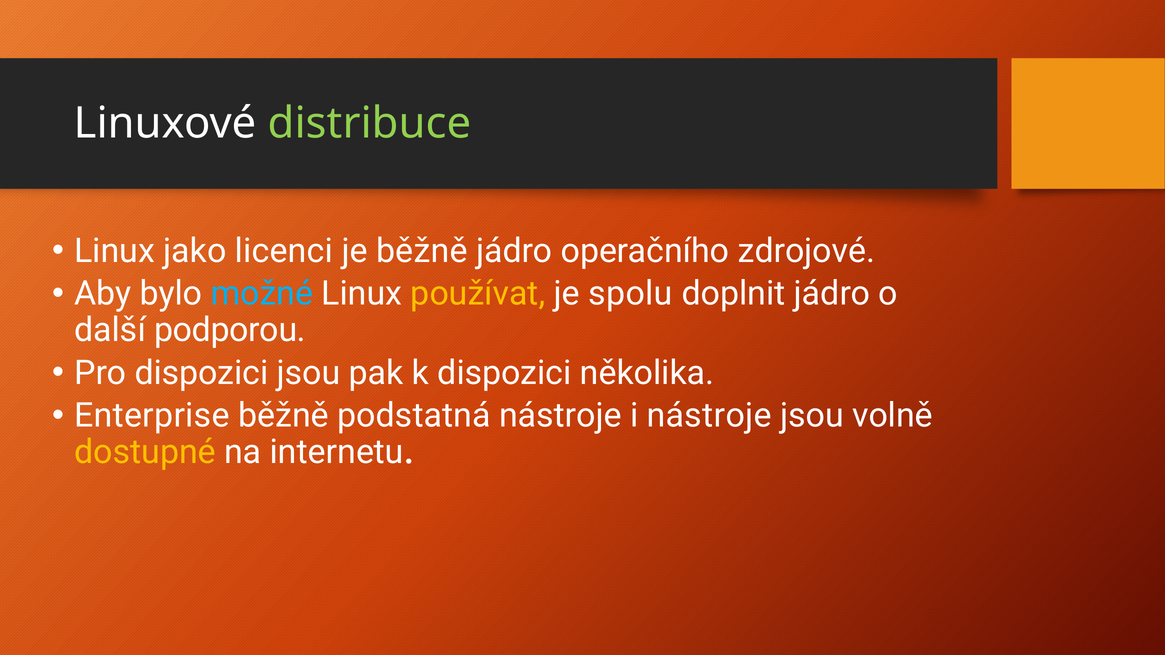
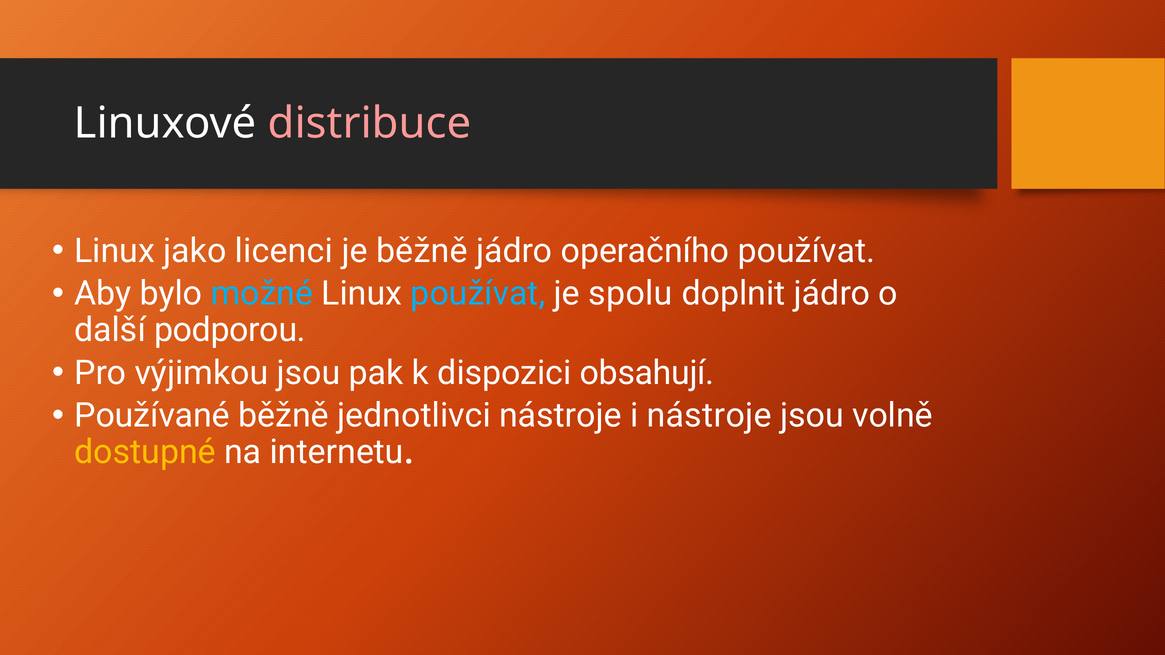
distribuce colour: light green -> pink
operačního zdrojové: zdrojové -> používat
používat at (478, 294) colour: yellow -> light blue
Pro dispozici: dispozici -> výjimkou
několika: několika -> obsahují
Enterprise: Enterprise -> Používané
podstatná: podstatná -> jednotlivci
